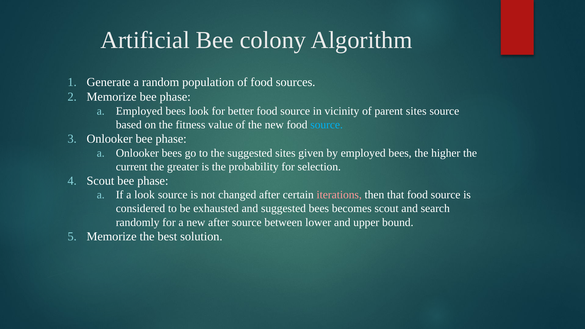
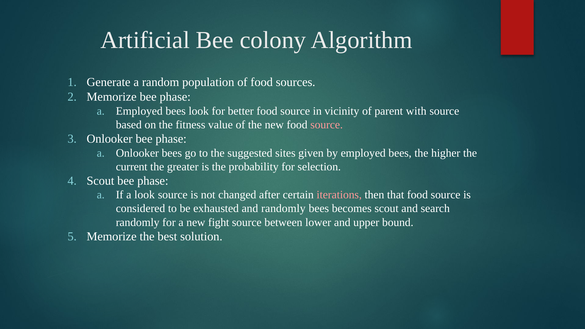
parent sites: sites -> with
source at (327, 125) colour: light blue -> pink
and suggested: suggested -> randomly
new after: after -> fight
